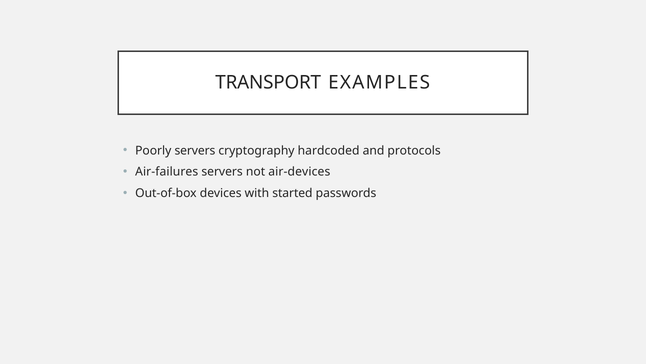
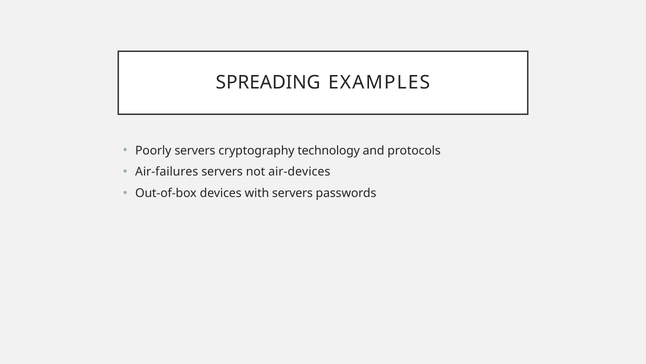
TRANSPORT: TRANSPORT -> SPREADING
hardcoded: hardcoded -> technology
with started: started -> servers
